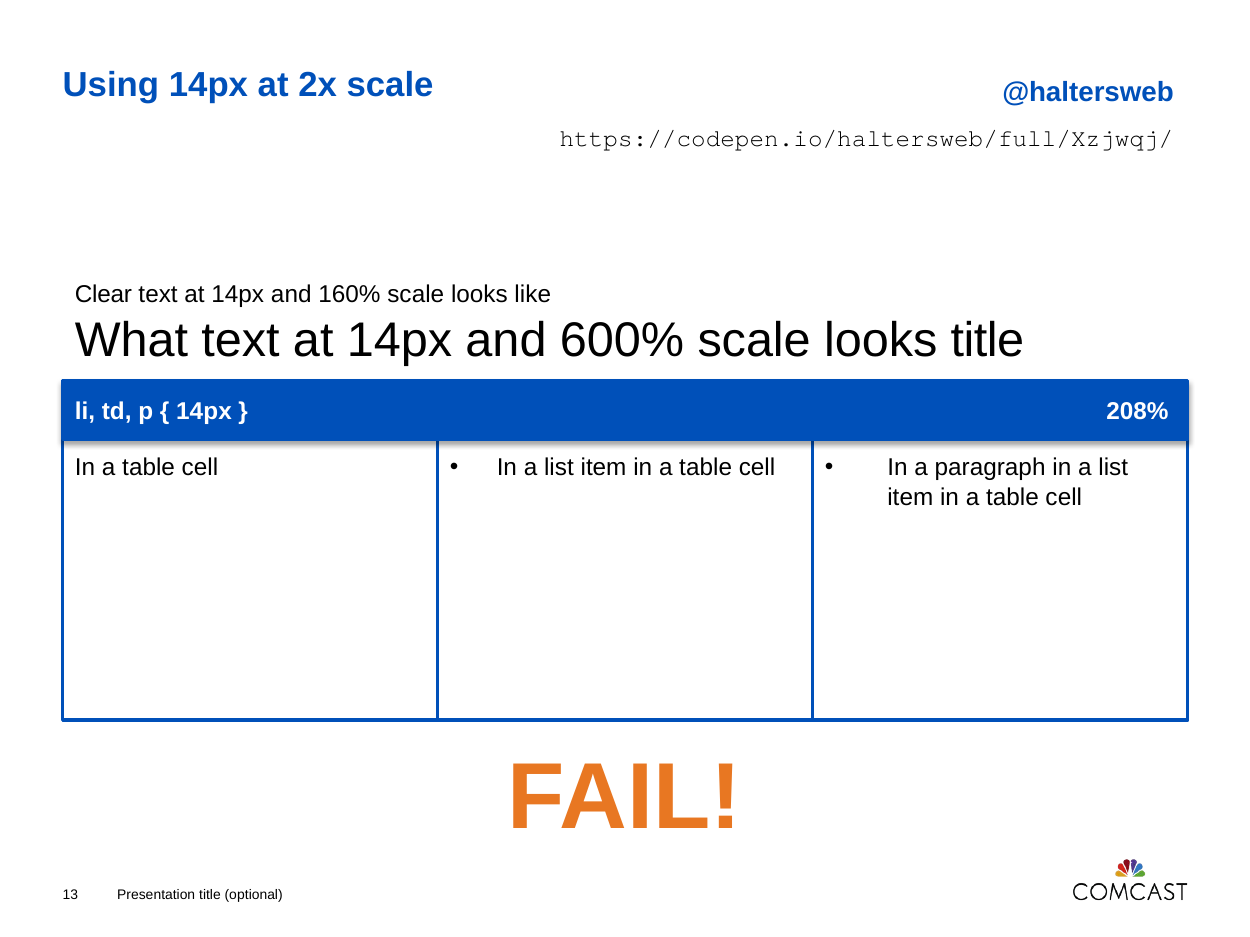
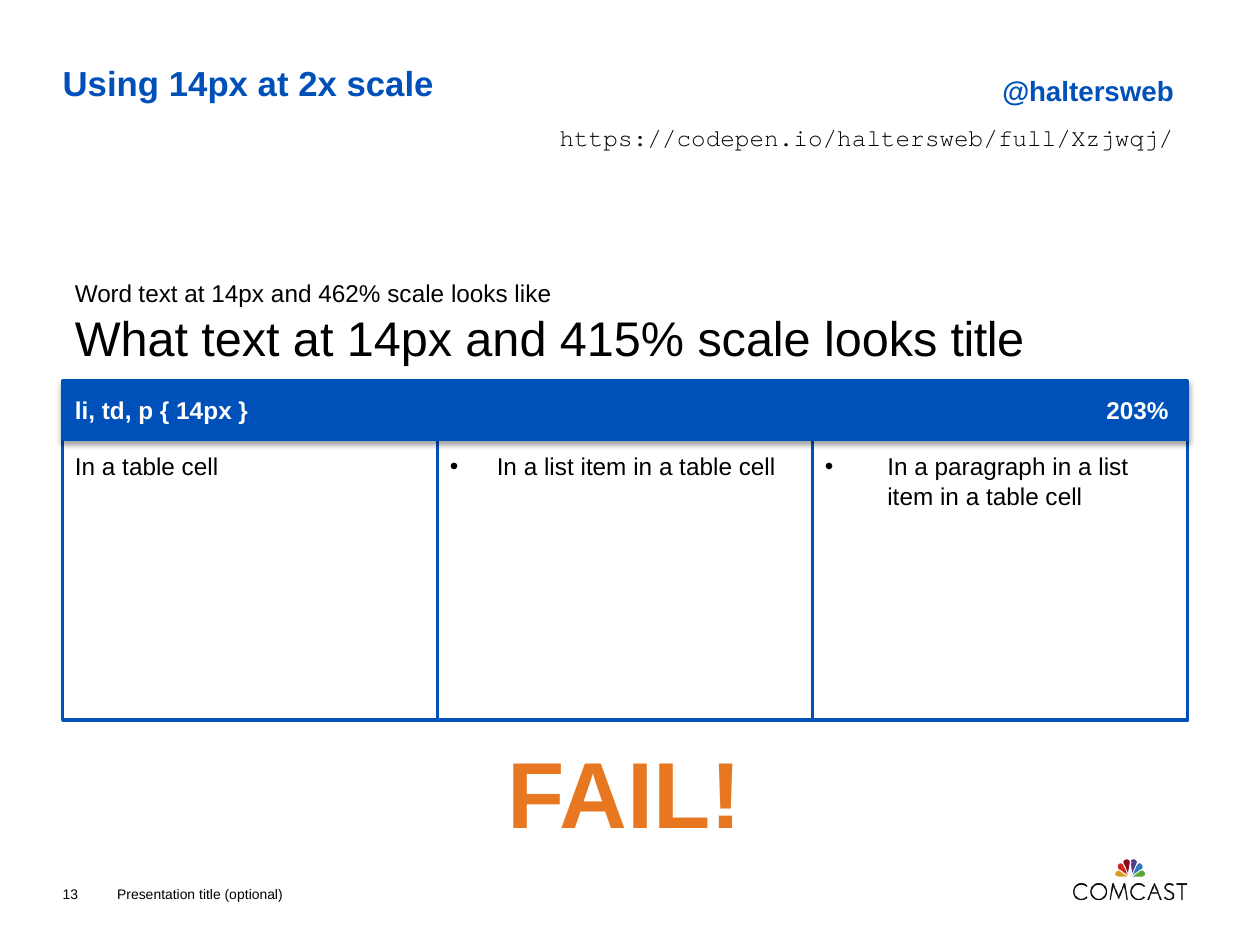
Clear: Clear -> Word
160%: 160% -> 462%
600%: 600% -> 415%
208%: 208% -> 203%
